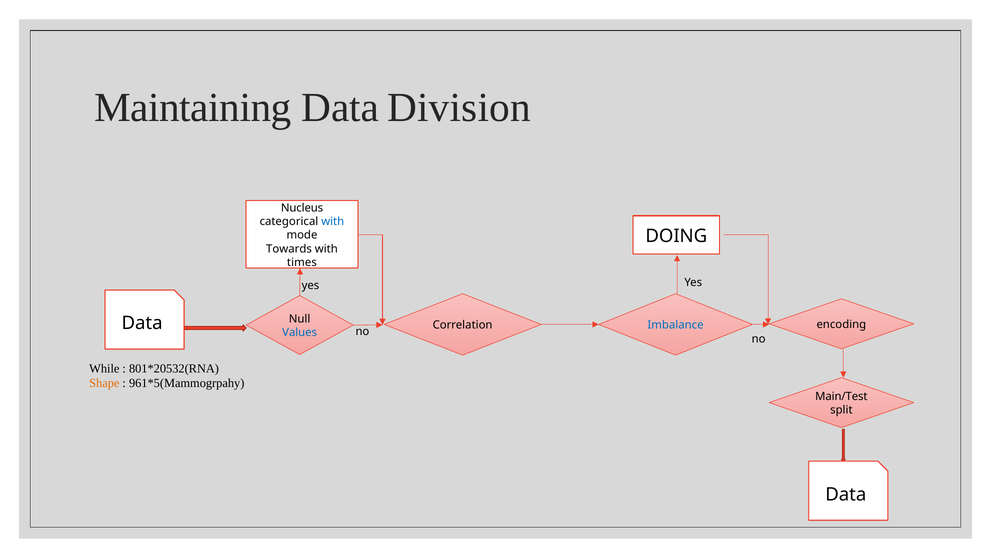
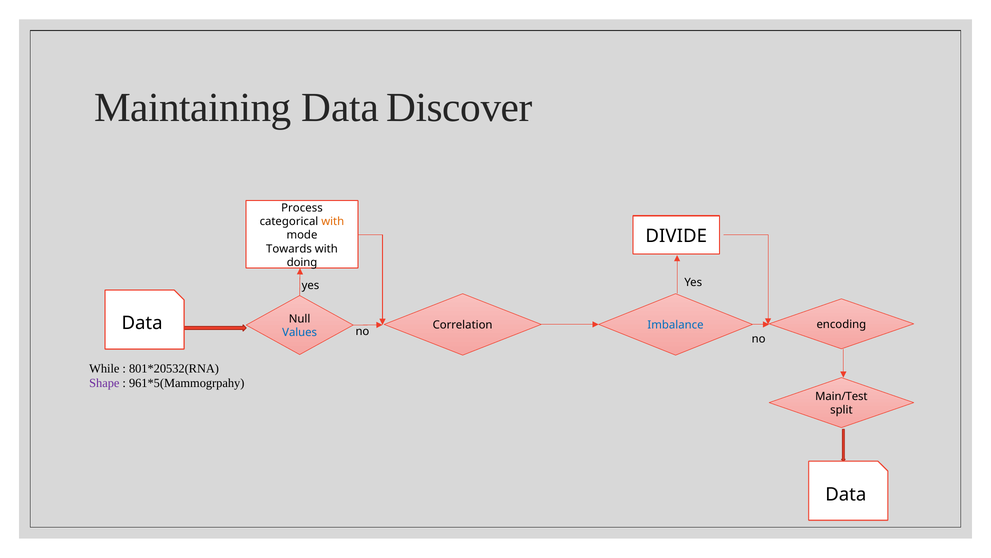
Division: Division -> Discover
Nucleus: Nucleus -> Process
with at (333, 221) colour: blue -> orange
DOING: DOING -> DIVIDE
times: times -> doing
Shape colour: orange -> purple
